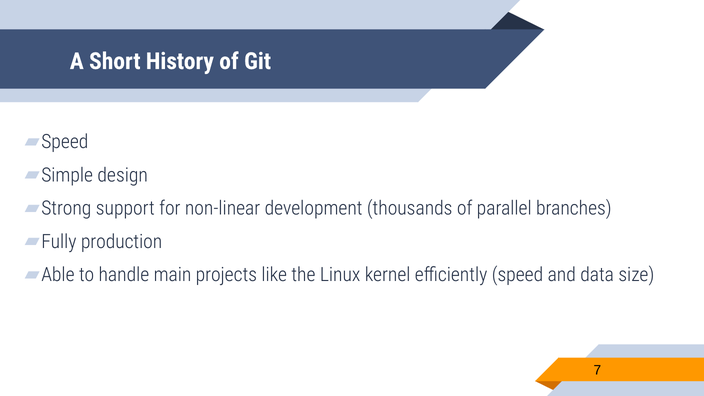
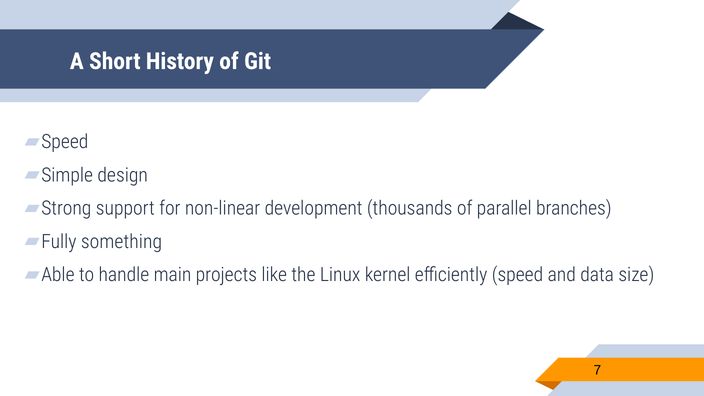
production: production -> something
